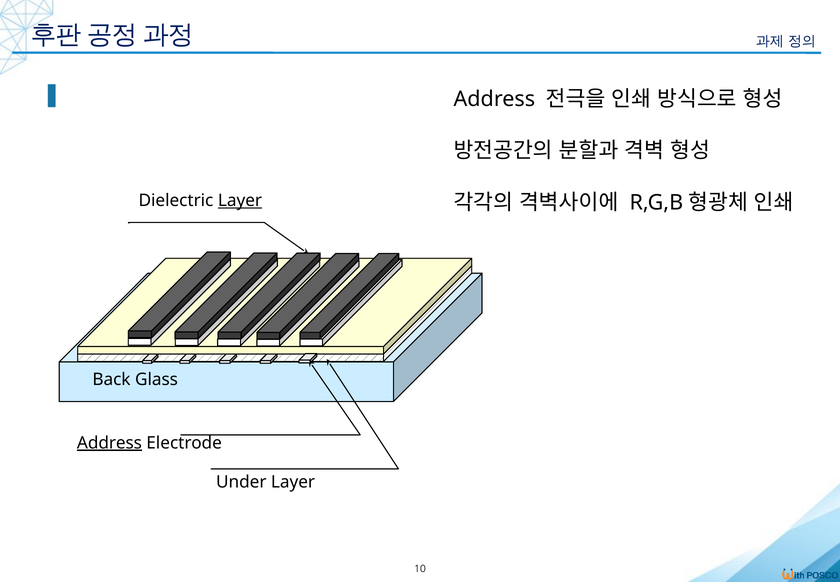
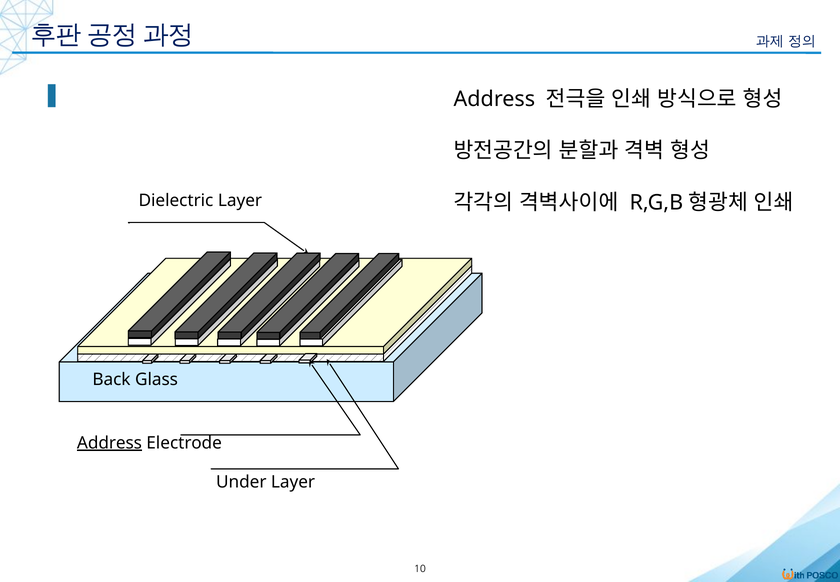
Layer at (240, 201) underline: present -> none
